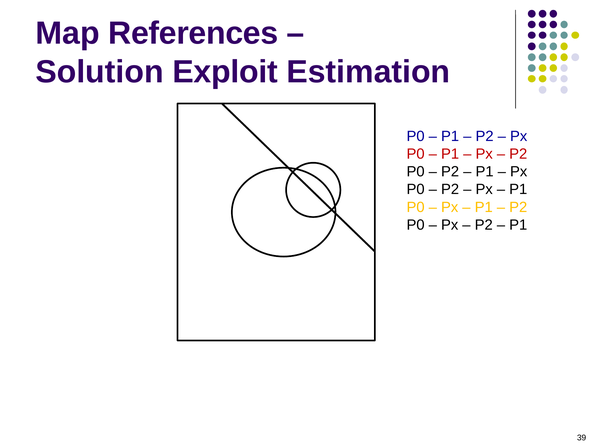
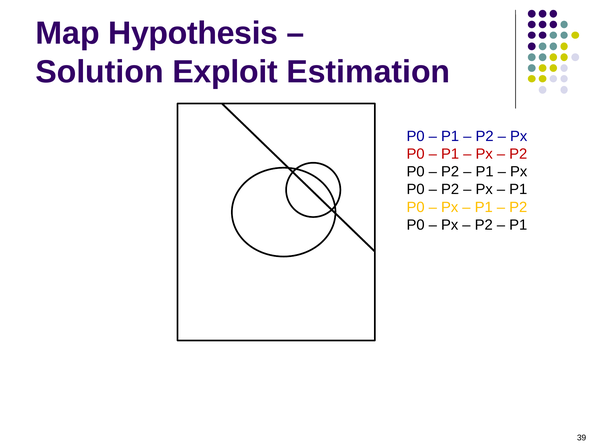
References: References -> Hypothesis
